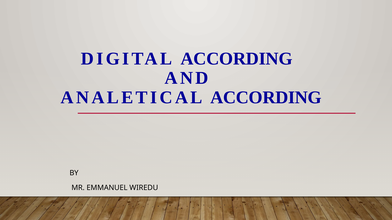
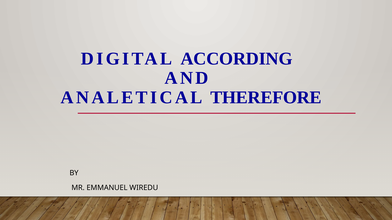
ANALETICAL ACCORDING: ACCORDING -> THEREFORE
